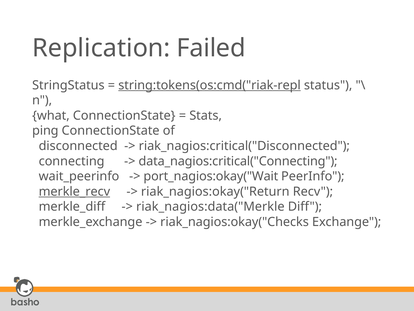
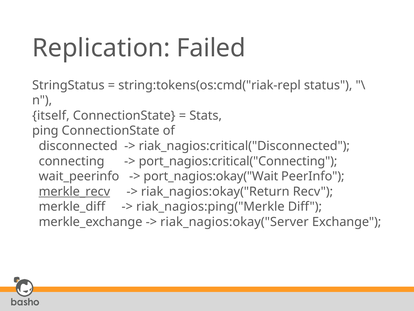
string:tokens(os:cmd("riak-repl underline: present -> none
what: what -> itself
data_nagios:critical("Connecting: data_nagios:critical("Connecting -> port_nagios:critical("Connecting
riak_nagios:data("Merkle: riak_nagios:data("Merkle -> riak_nagios:ping("Merkle
riak_nagios:okay("Checks: riak_nagios:okay("Checks -> riak_nagios:okay("Server
